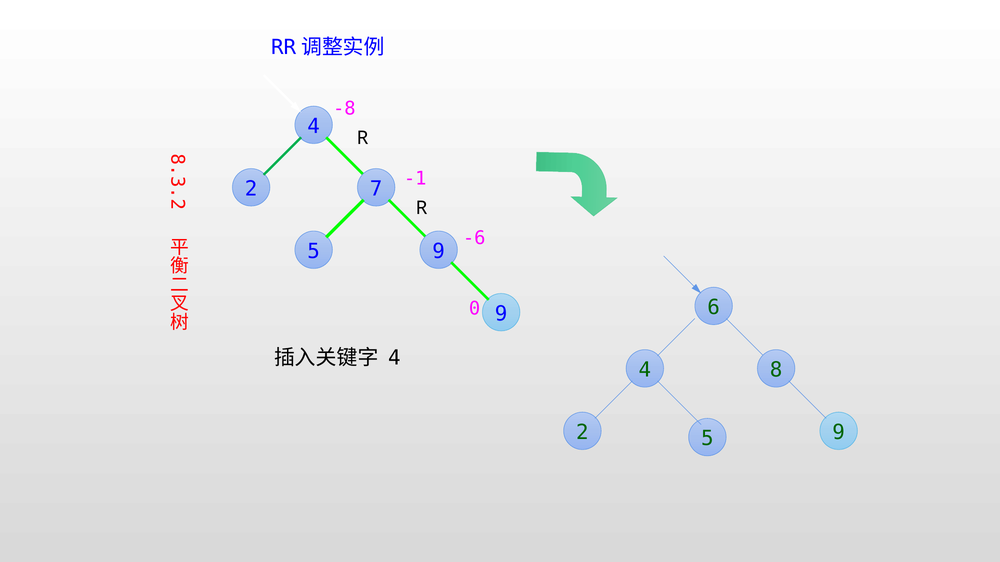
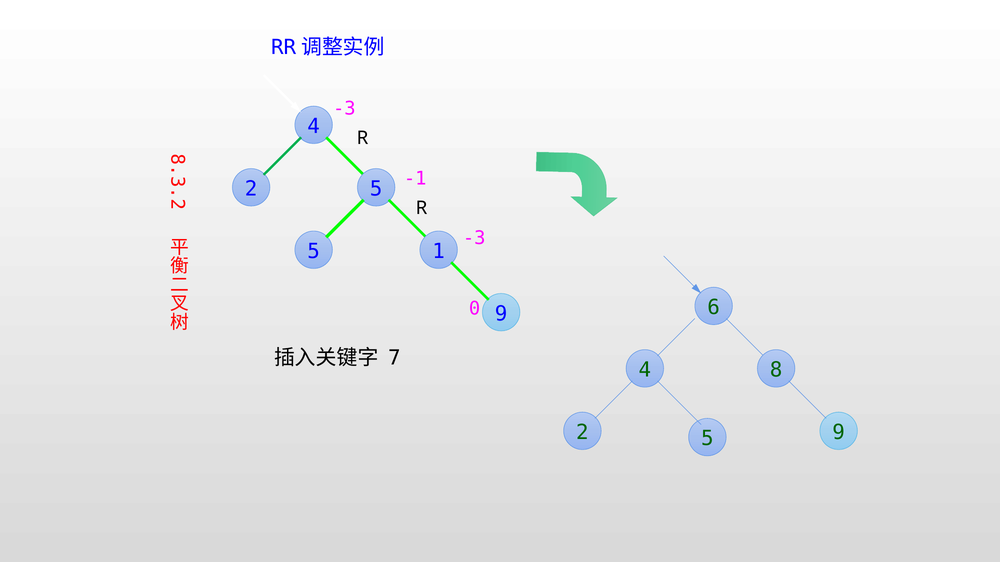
-8 at (344, 109): -8 -> -3
2 7: 7 -> 5
-6 at (474, 238): -6 -> -3
5 9: 9 -> 1
4 at (394, 358): 4 -> 7
